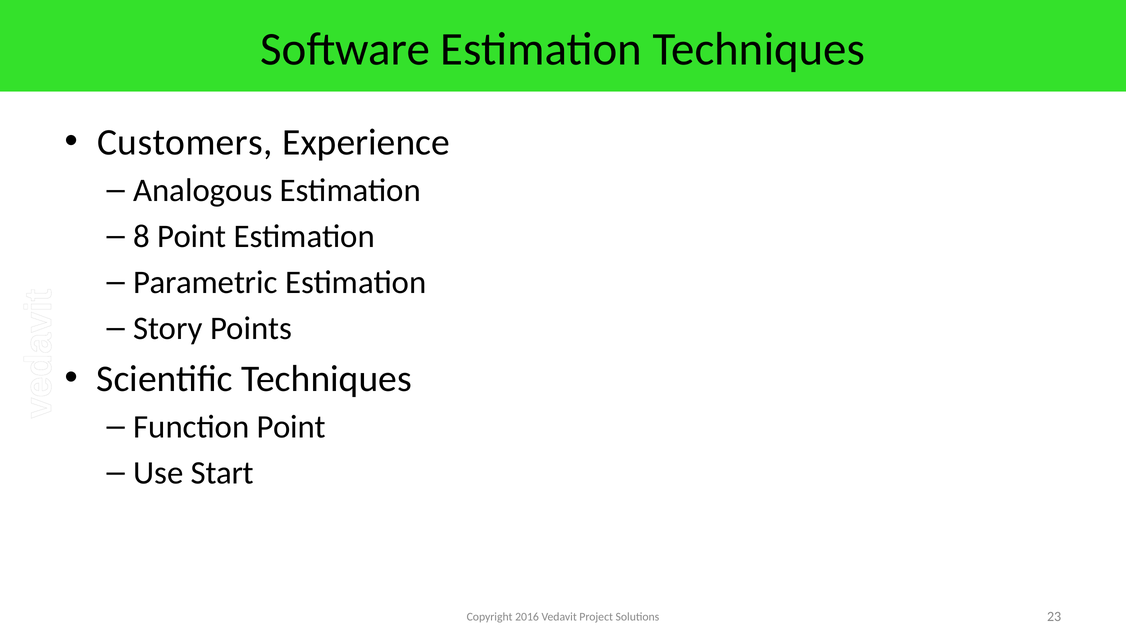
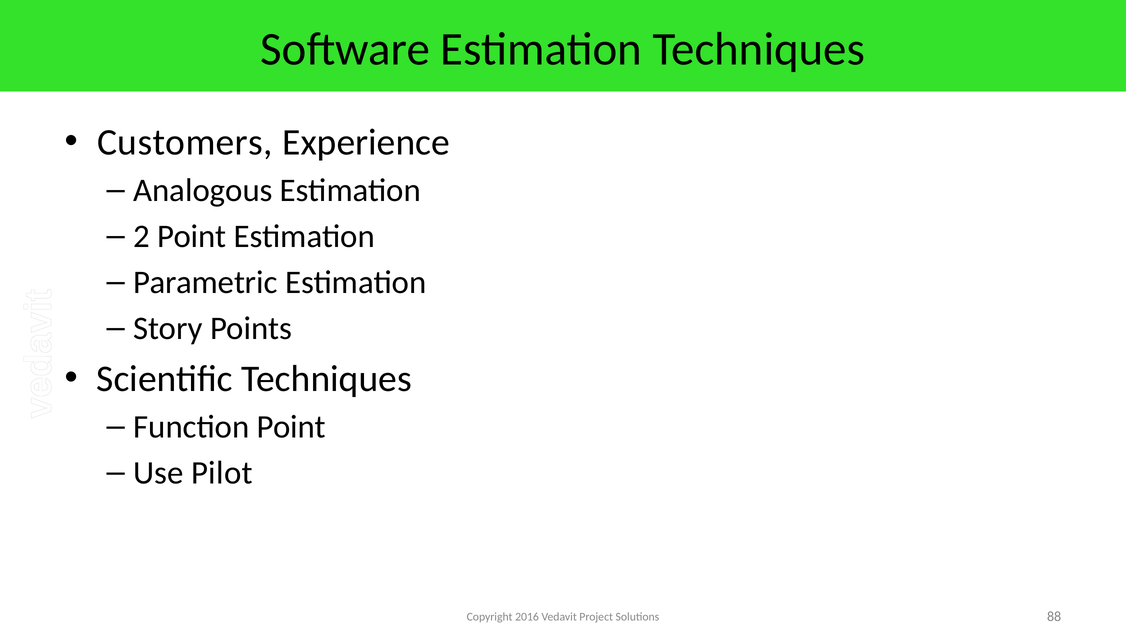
8: 8 -> 2
Start: Start -> Pilot
23: 23 -> 88
